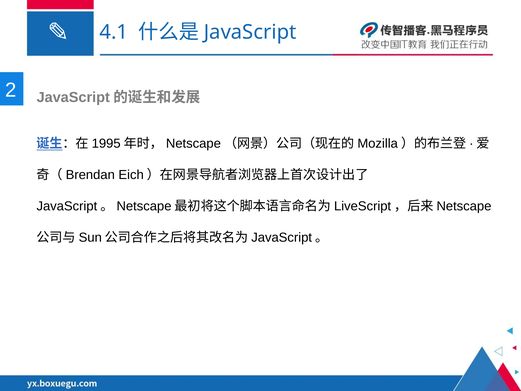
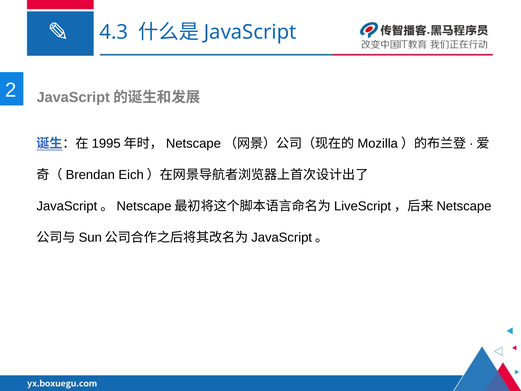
4.1: 4.1 -> 4.3
